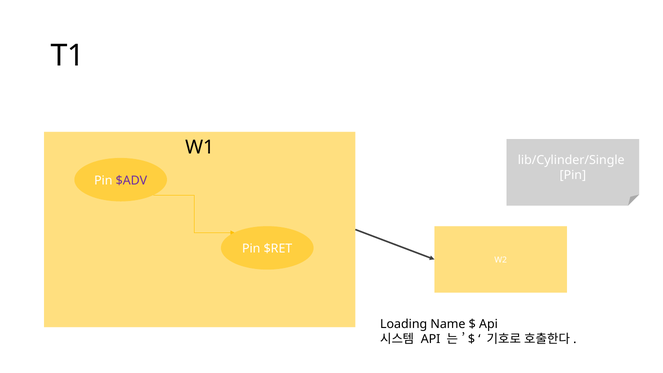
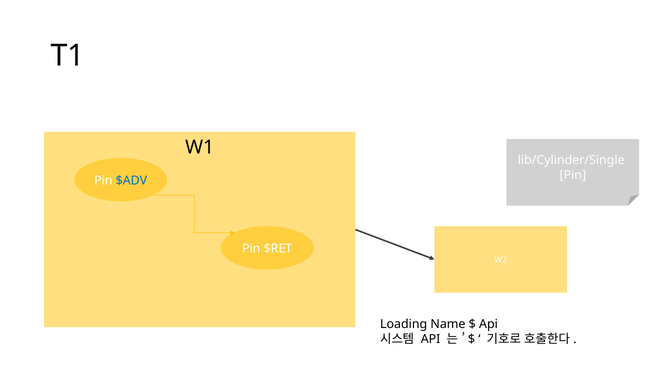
$ADV colour: purple -> blue
